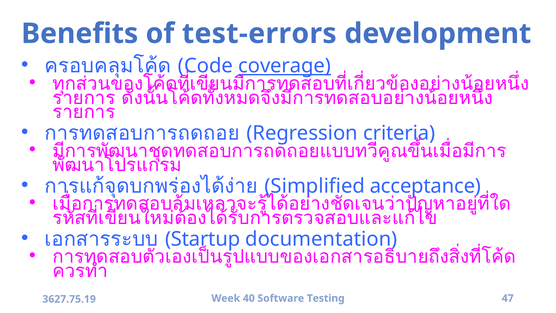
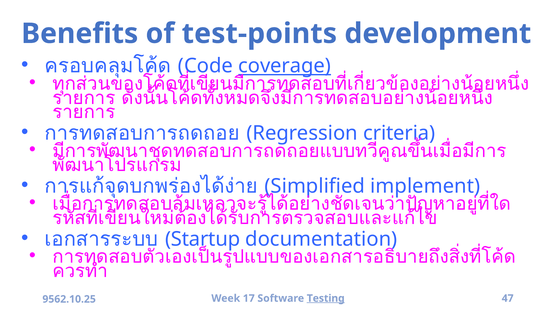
test-errors: test-errors -> test-points
acceptance: acceptance -> implement
40: 40 -> 17
Testing underline: none -> present
3627.75.19: 3627.75.19 -> 9562.10.25
